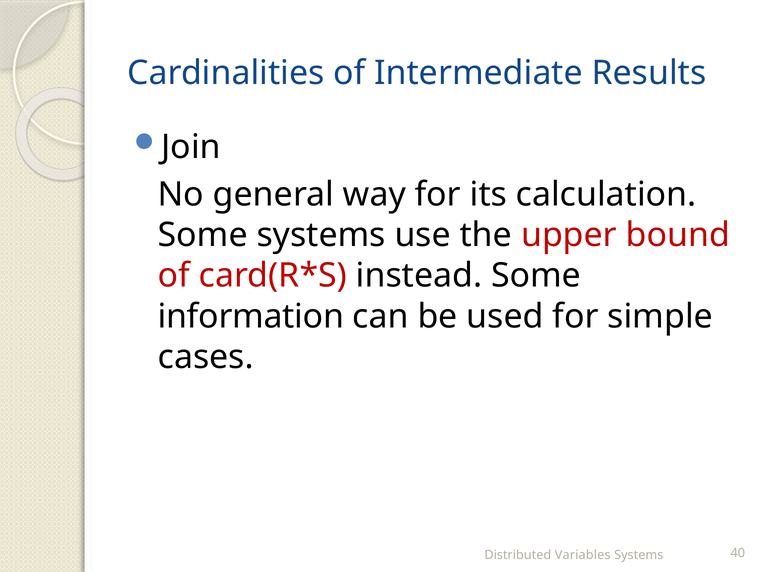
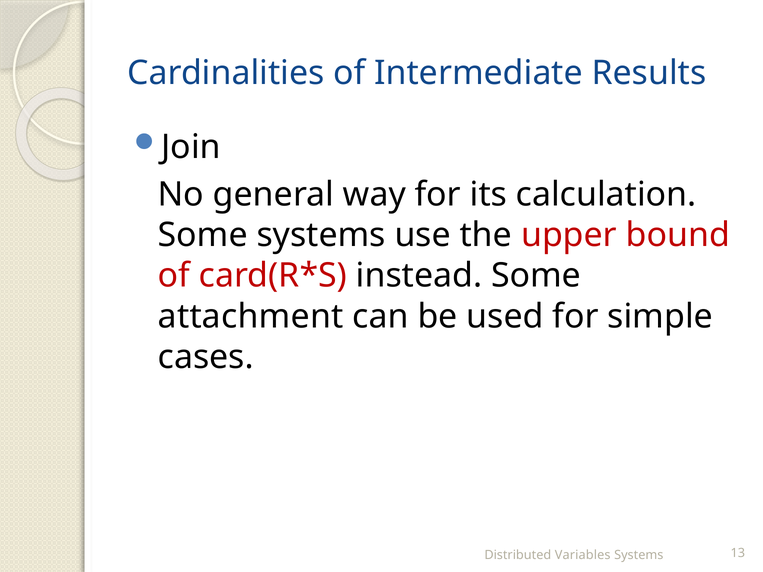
information: information -> attachment
40: 40 -> 13
